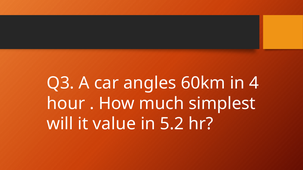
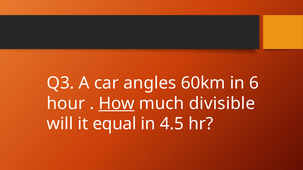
4: 4 -> 6
How underline: none -> present
simplest: simplest -> divisible
value: value -> equal
5.2: 5.2 -> 4.5
